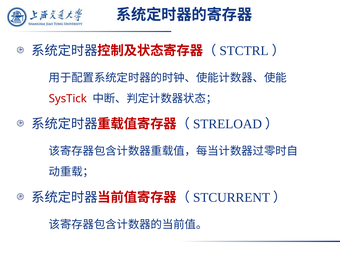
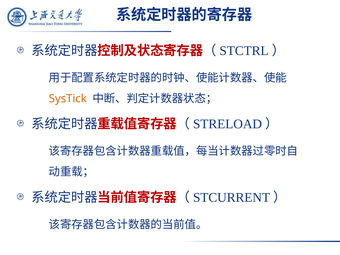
SysTick colour: red -> orange
